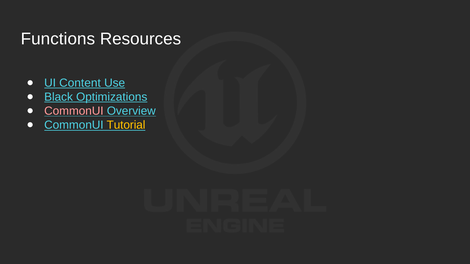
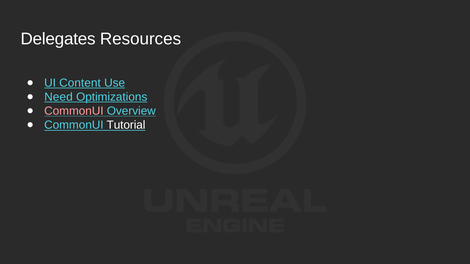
Functions: Functions -> Delegates
Black: Black -> Need
Tutorial colour: yellow -> white
